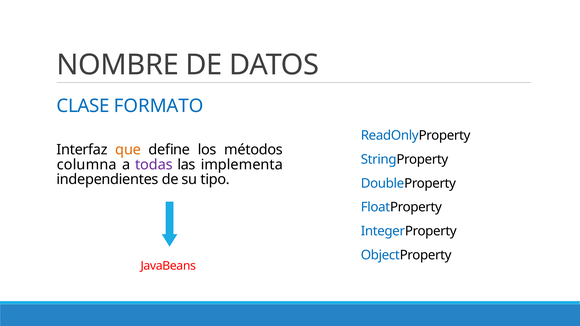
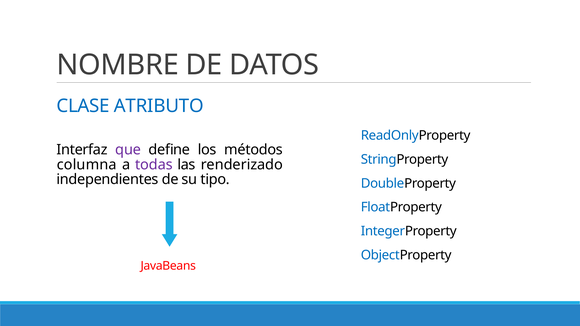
FORMATO: FORMATO -> ATRIBUTO
que colour: orange -> purple
implementa: implementa -> renderizado
